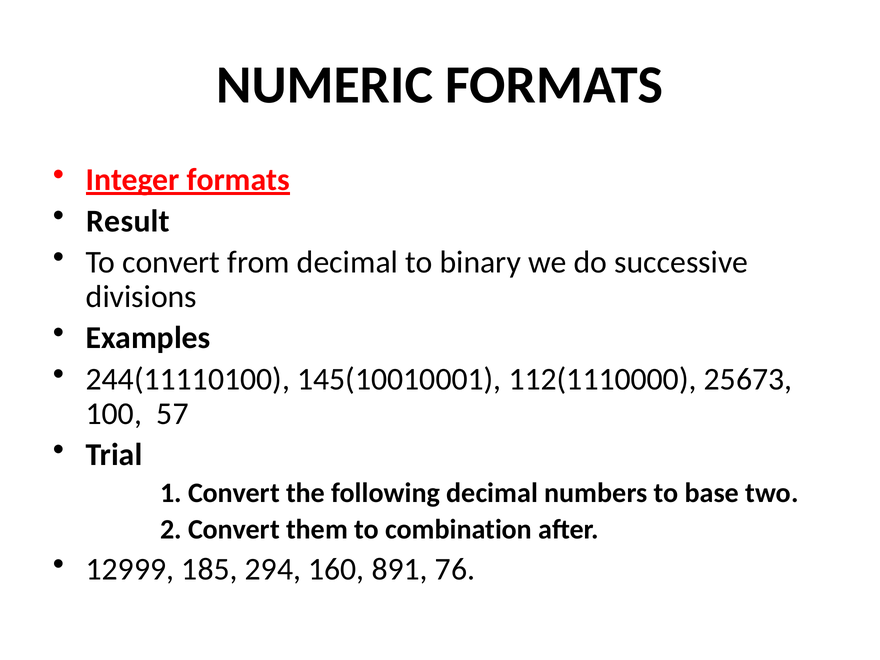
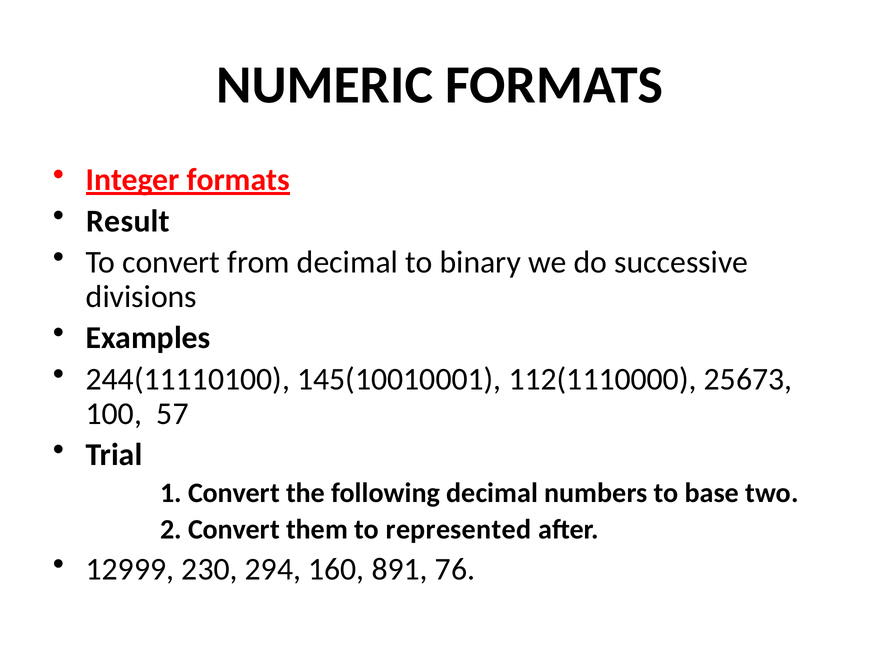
combination: combination -> represented
185: 185 -> 230
